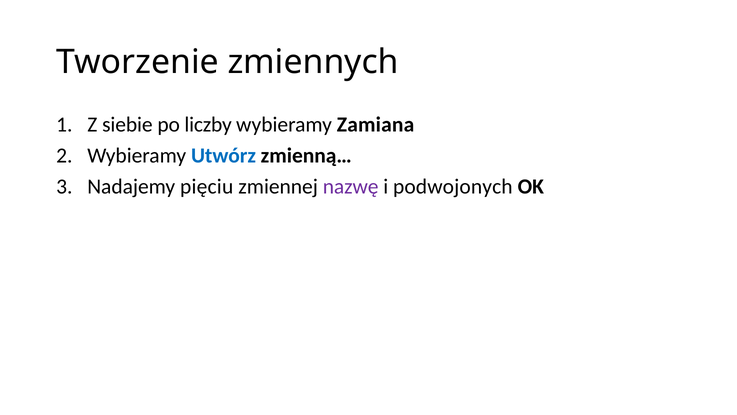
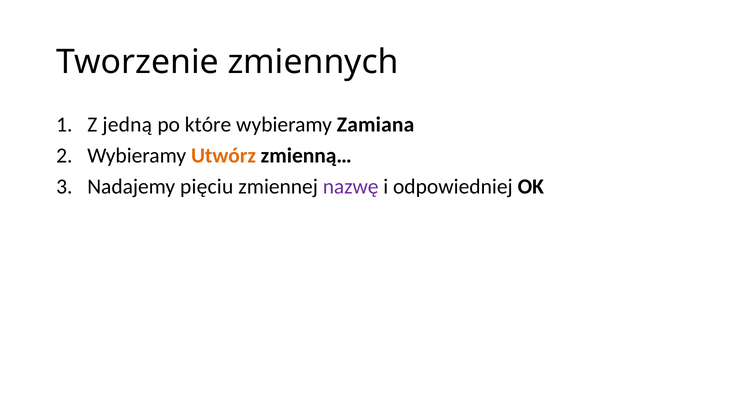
siebie: siebie -> jedną
liczby: liczby -> które
Utwórz colour: blue -> orange
podwojonych: podwojonych -> odpowiedniej
